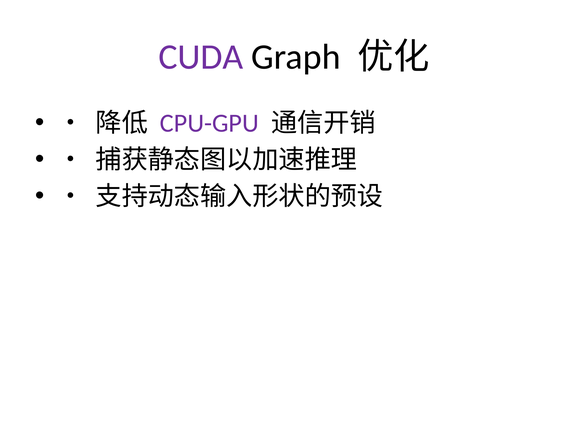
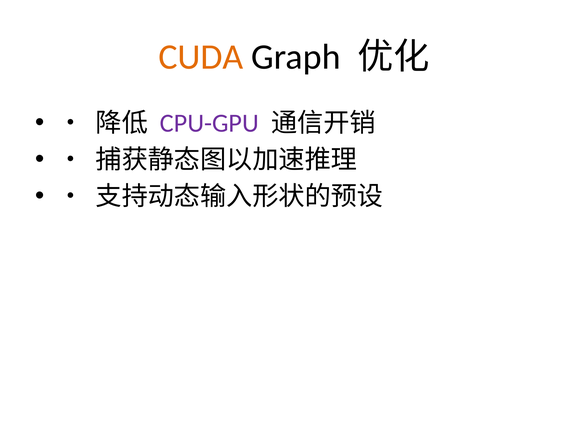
CUDA colour: purple -> orange
